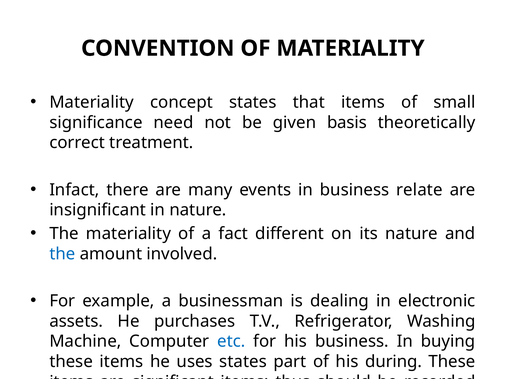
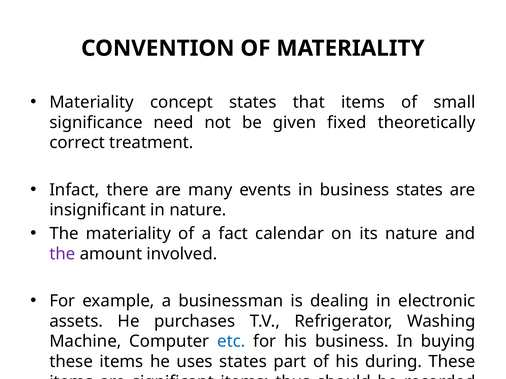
basis: basis -> fixed
business relate: relate -> states
different: different -> calendar
the at (62, 254) colour: blue -> purple
